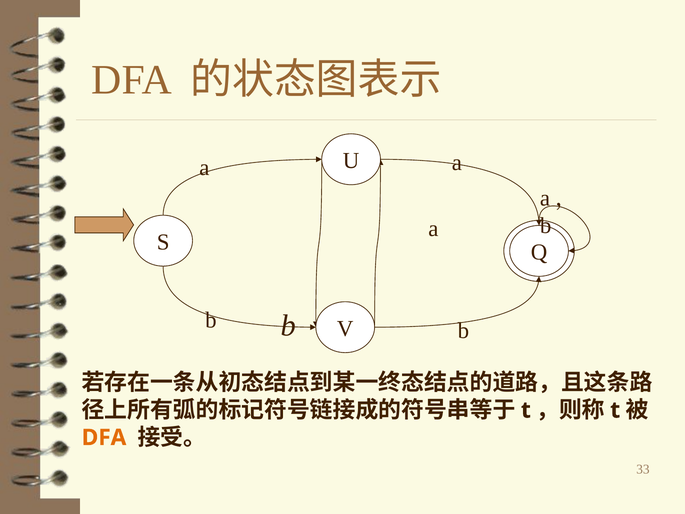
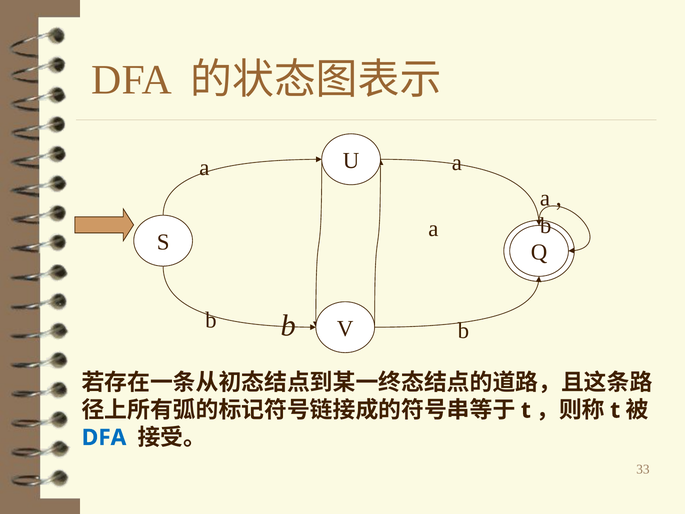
DFA at (104, 437) colour: orange -> blue
